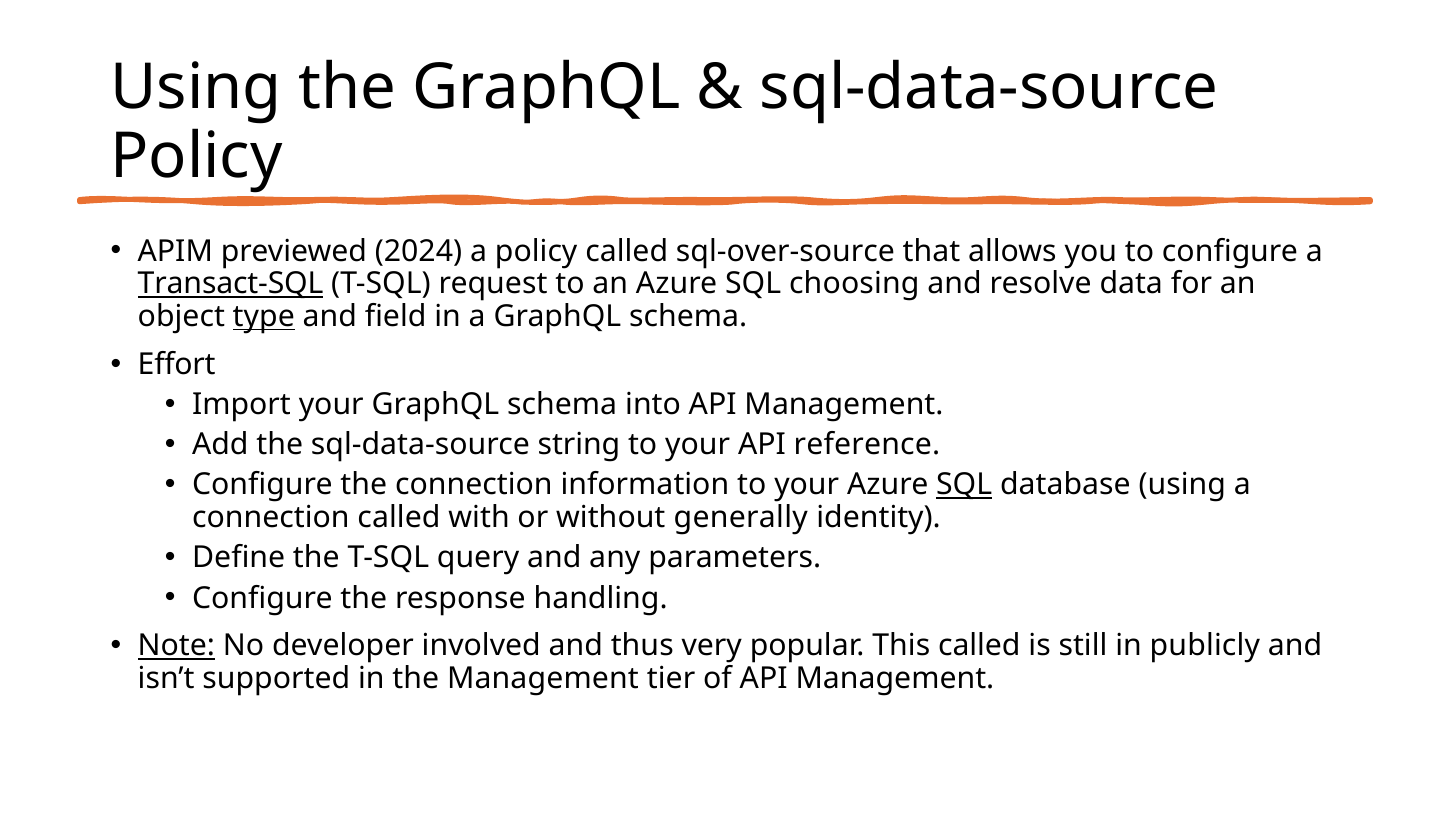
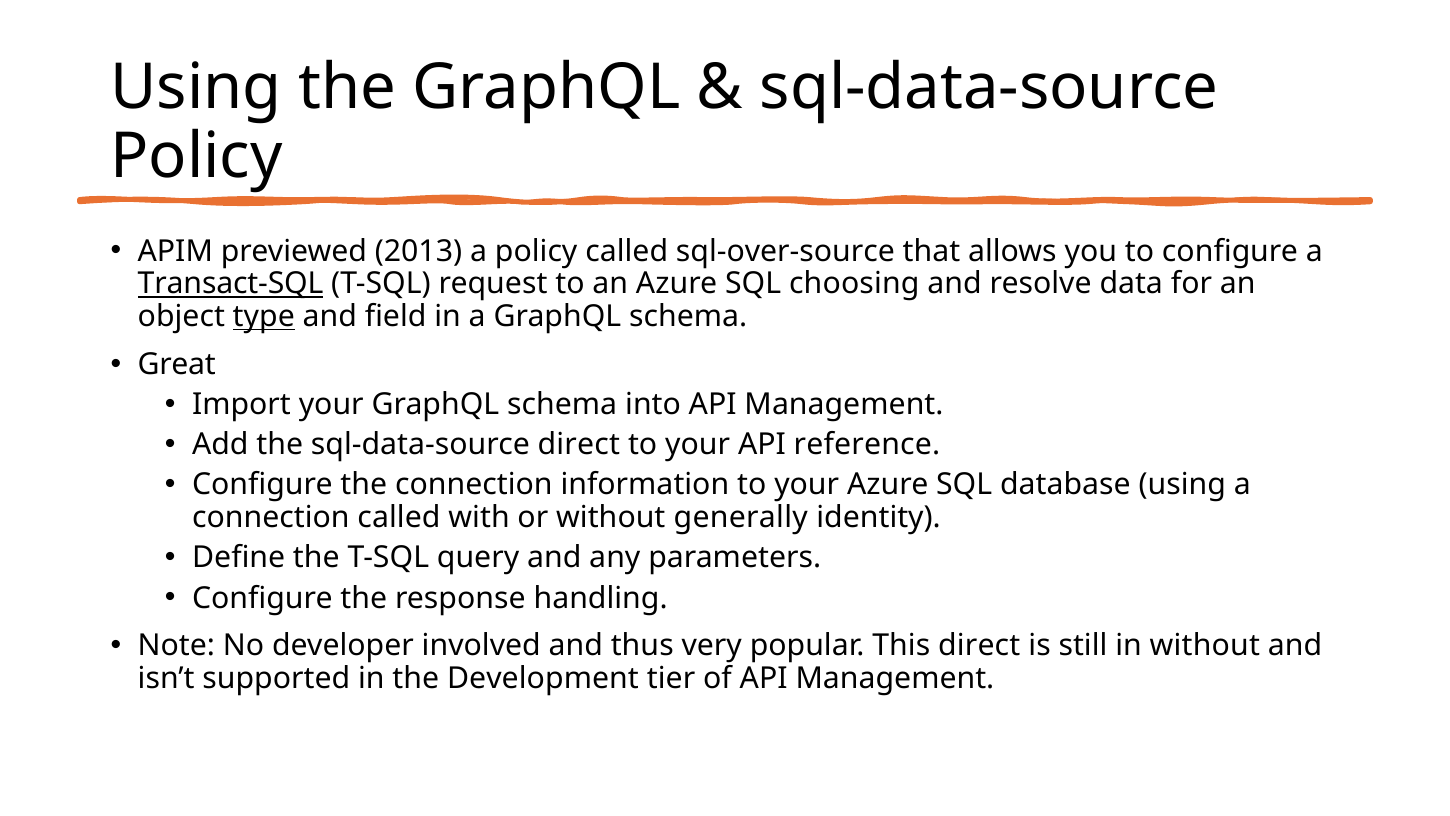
2024: 2024 -> 2013
Effort: Effort -> Great
sql-data-source string: string -> direct
SQL at (964, 485) underline: present -> none
Note underline: present -> none
This called: called -> direct
in publicly: publicly -> without
the Management: Management -> Development
